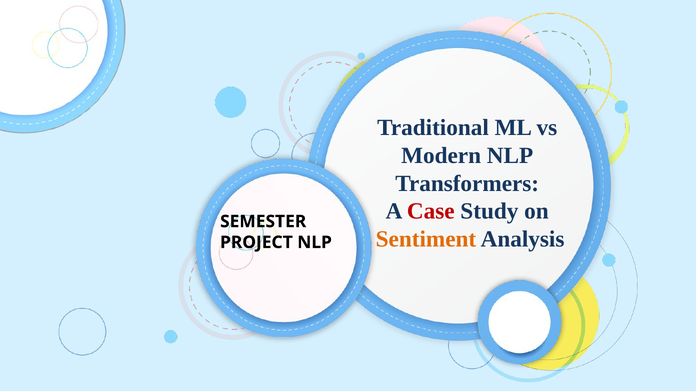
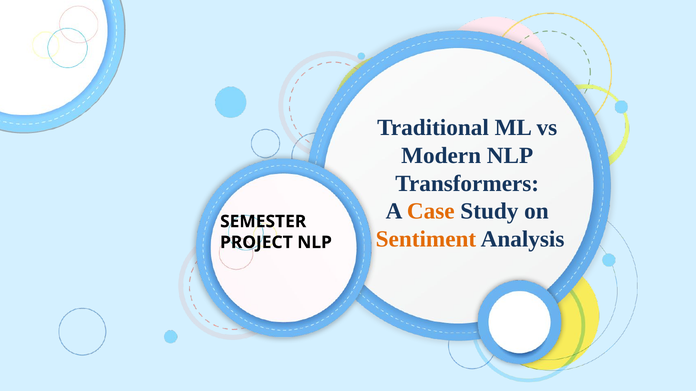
Case colour: red -> orange
